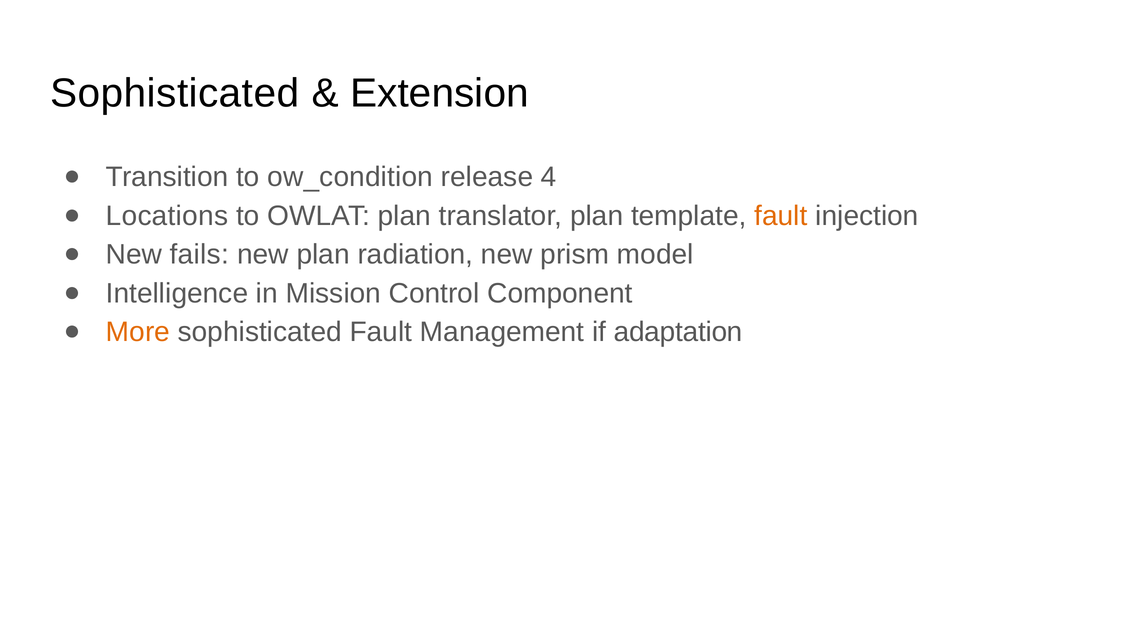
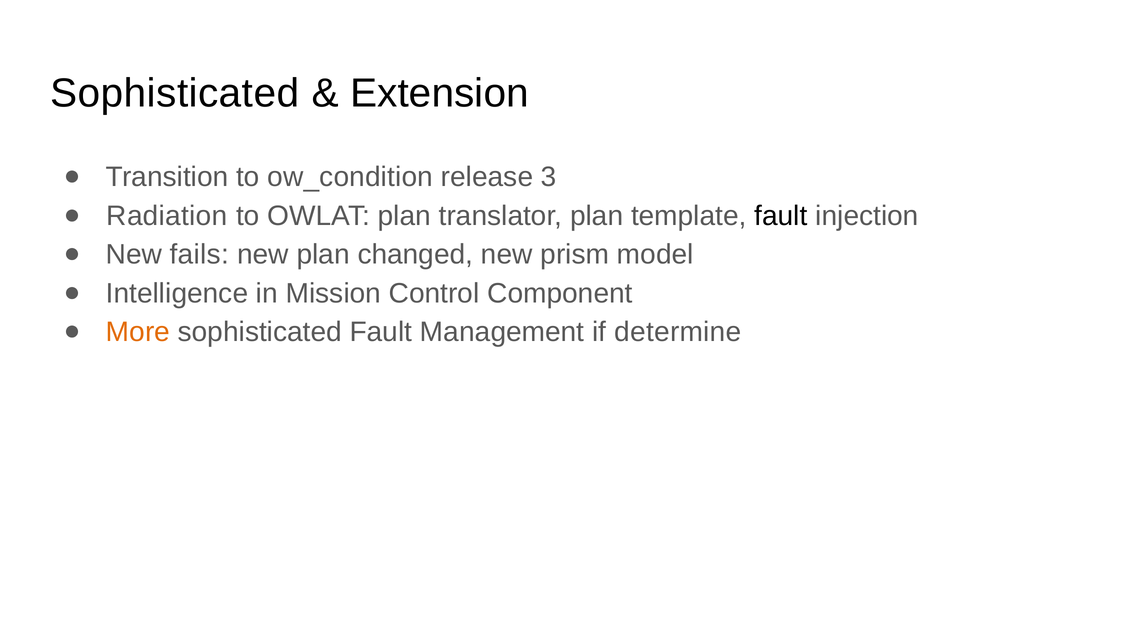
4: 4 -> 3
Locations: Locations -> Radiation
fault at (781, 216) colour: orange -> black
radiation: radiation -> changed
adaptation: adaptation -> determine
